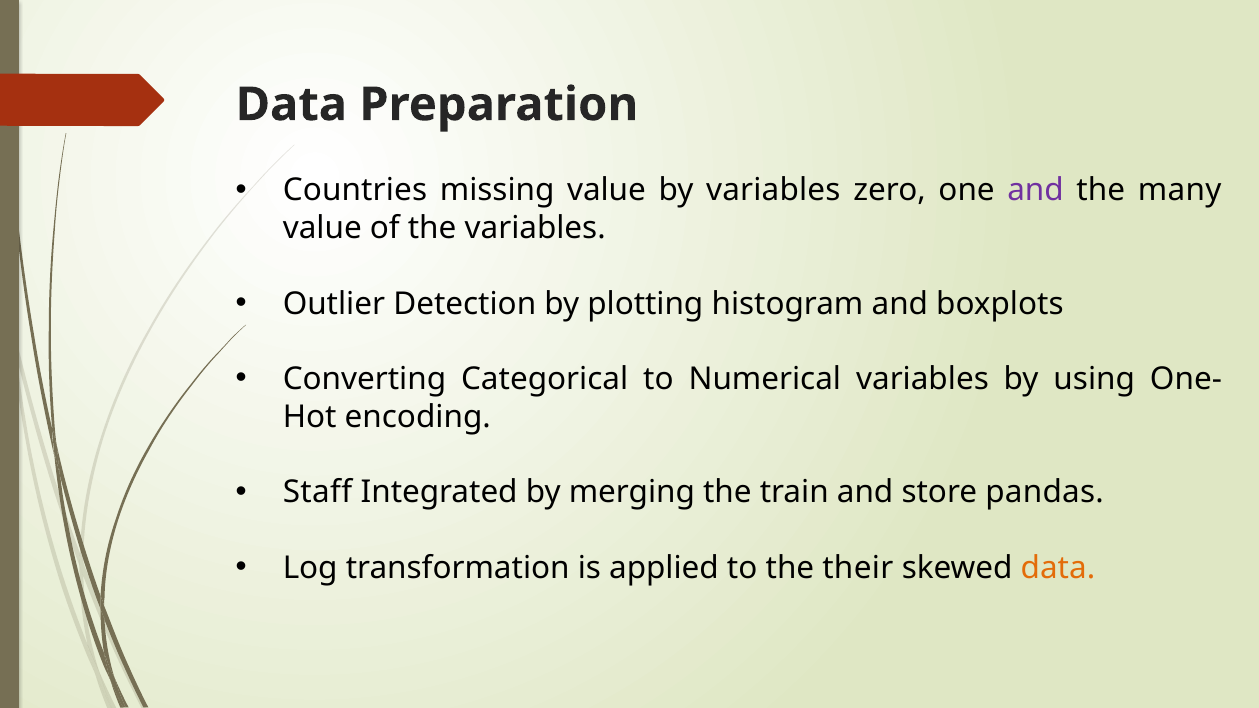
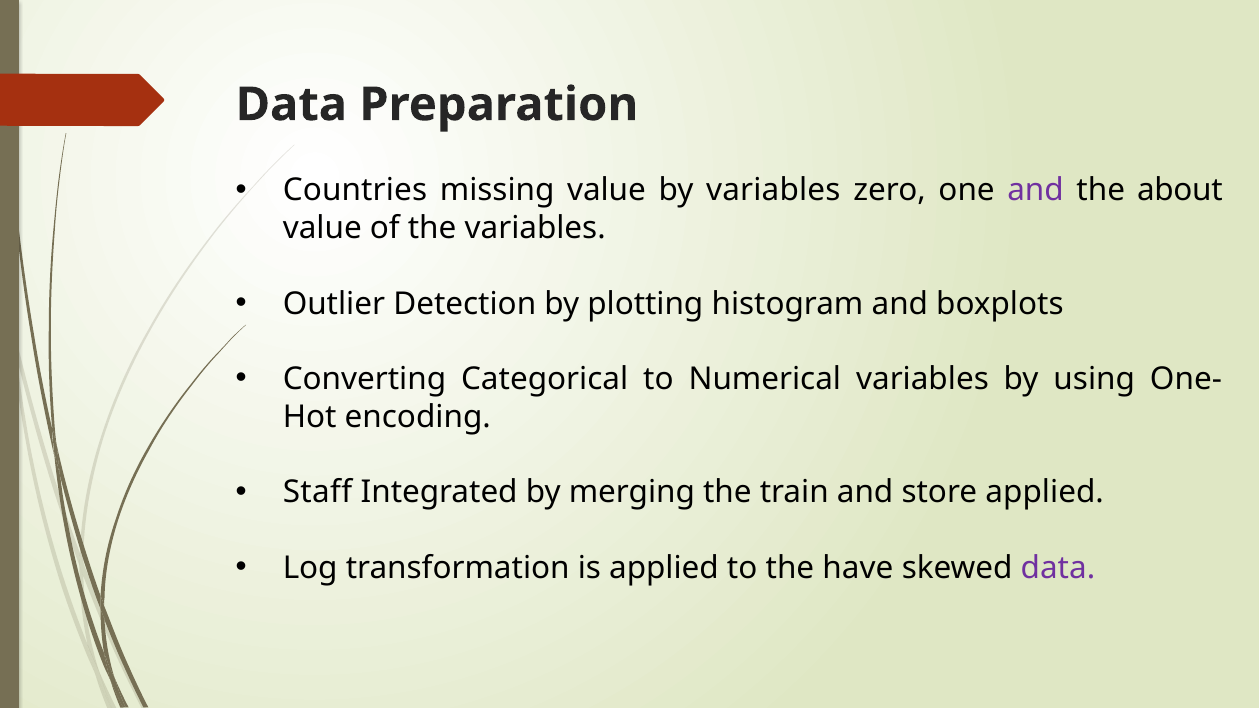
many: many -> about
store pandas: pandas -> applied
their: their -> have
data at (1058, 568) colour: orange -> purple
